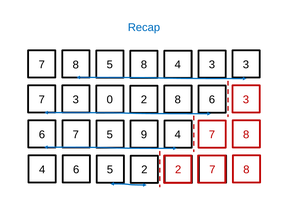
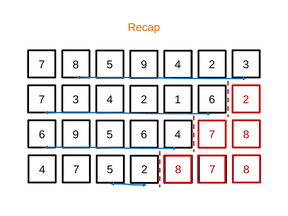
Recap colour: blue -> orange
5 8: 8 -> 9
3 at (212, 65): 3 -> 2
3 0: 0 -> 4
2 8: 8 -> 1
6 3: 3 -> 2
6 7: 7 -> 9
5 9: 9 -> 6
6 at (76, 170): 6 -> 7
2 2: 2 -> 8
